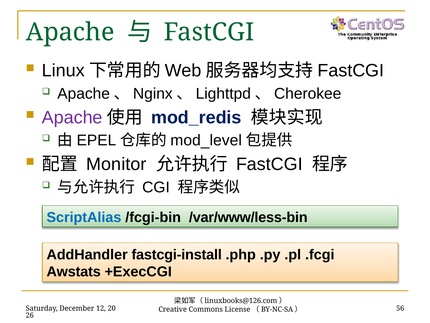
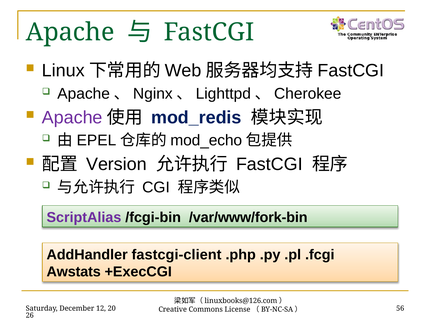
mod_level: mod_level -> mod_echo
Monitor: Monitor -> Version
ScriptAlias colour: blue -> purple
/var/www/less-bin: /var/www/less-bin -> /var/www/fork-bin
fastcgi-install: fastcgi-install -> fastcgi-client
